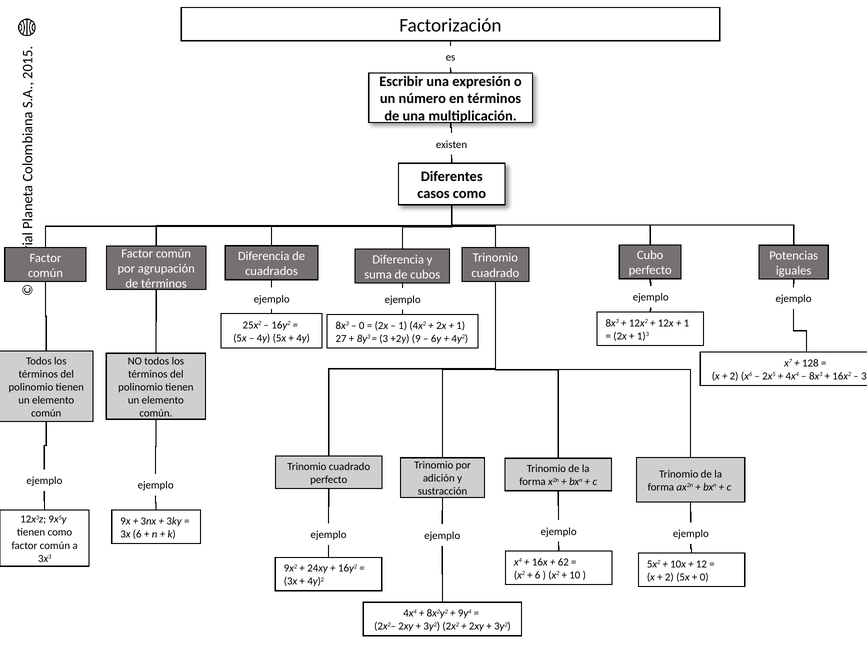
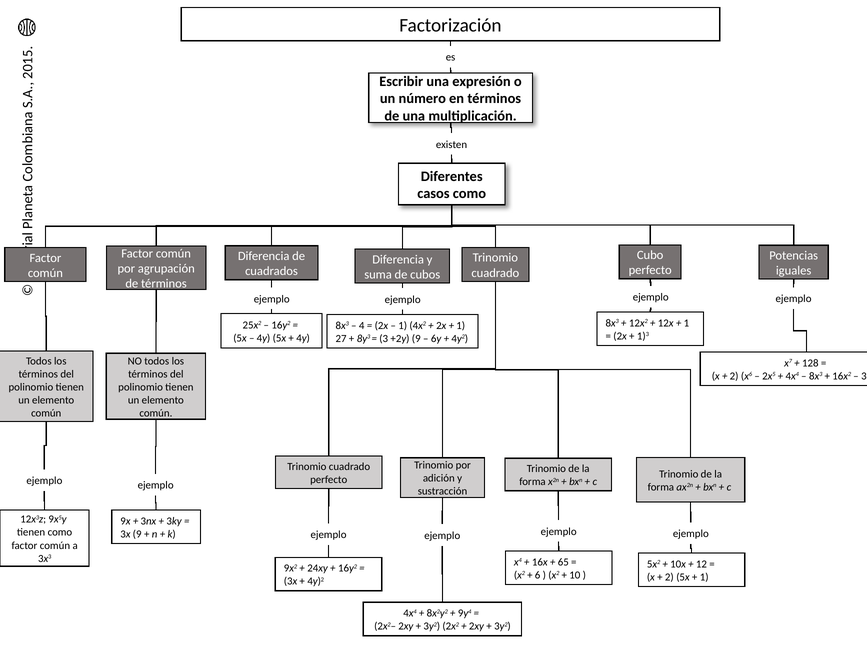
0 at (362, 326): 0 -> 4
3x 6: 6 -> 9
62: 62 -> 65
0 at (704, 577): 0 -> 1
